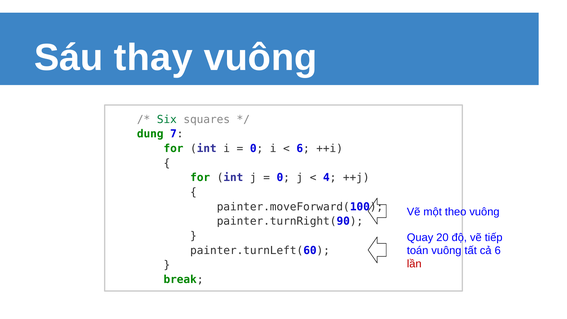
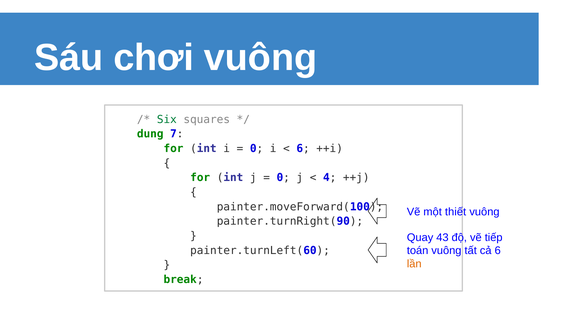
thay: thay -> chơi
theo: theo -> thiết
20: 20 -> 43
lần colour: red -> orange
